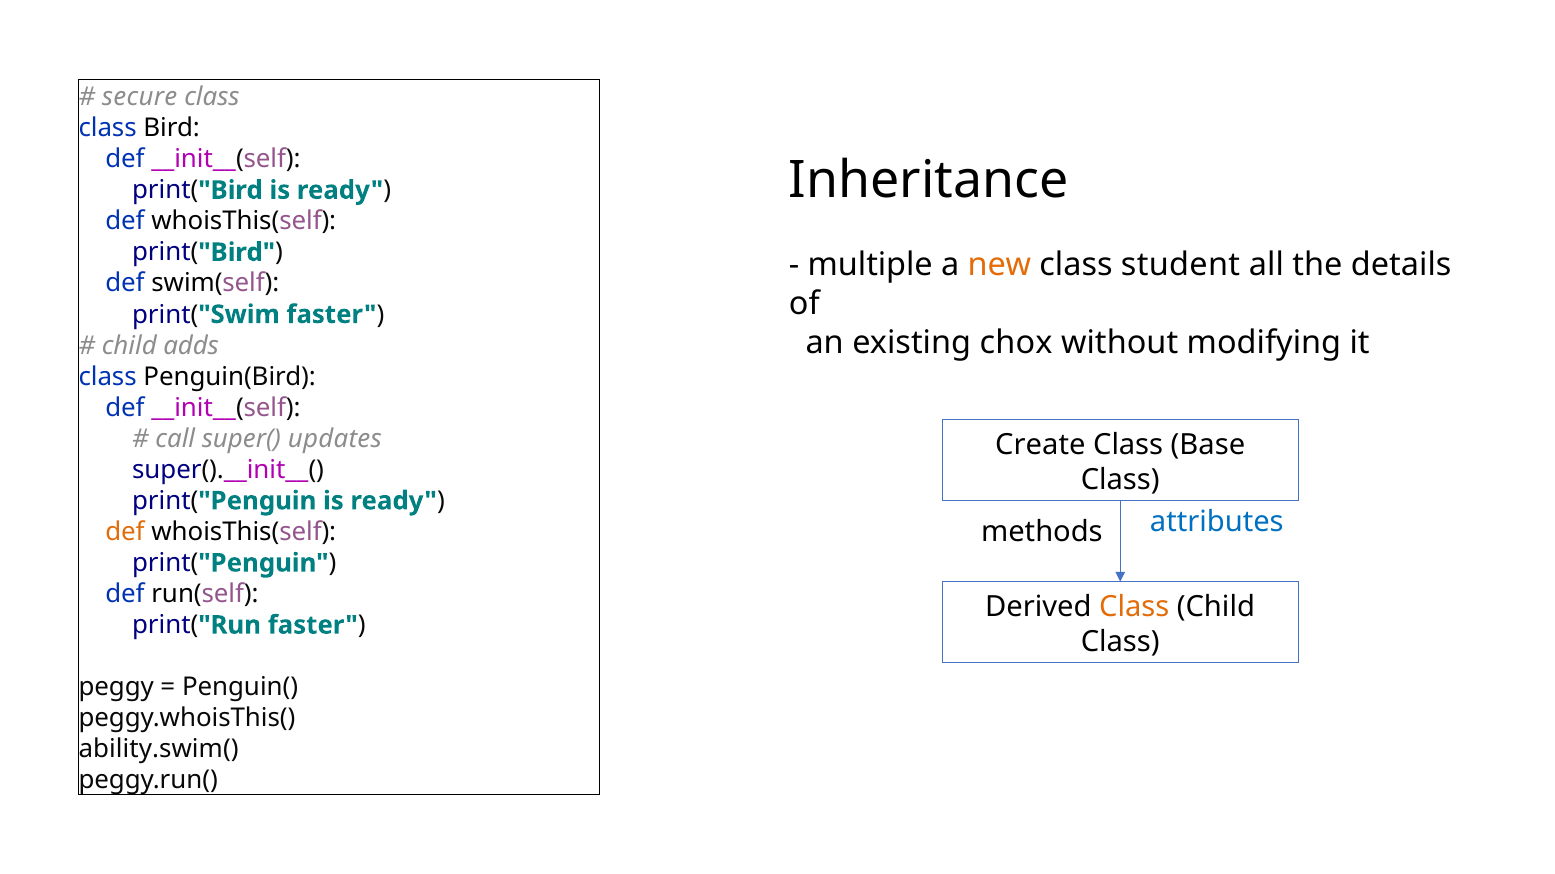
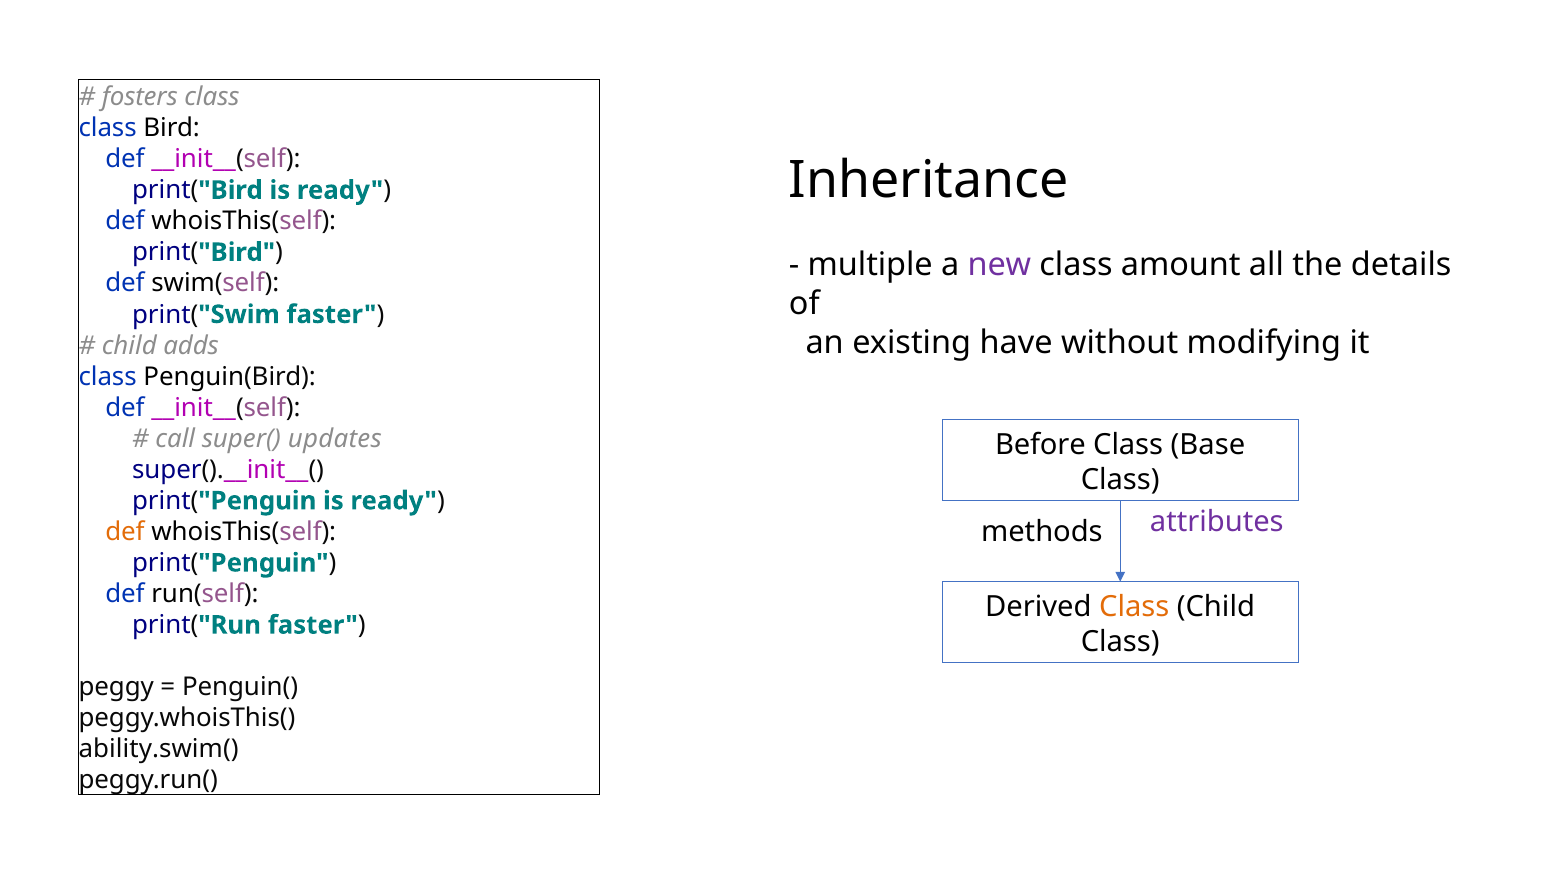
secure: secure -> fosters
new colour: orange -> purple
student: student -> amount
chox: chox -> have
Create: Create -> Before
attributes colour: blue -> purple
